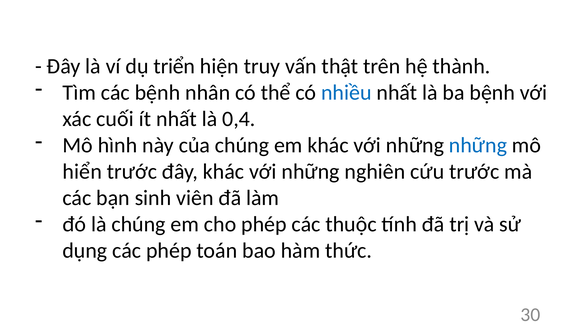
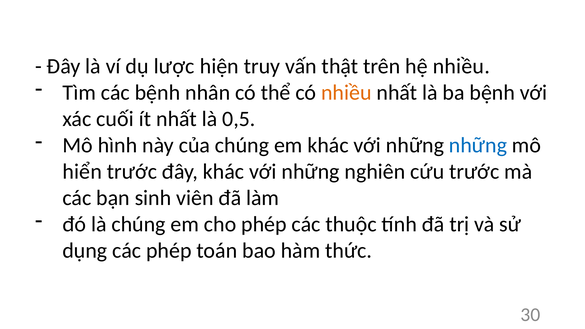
triển: triển -> lược
hệ thành: thành -> nhiều
nhiều at (346, 93) colour: blue -> orange
0,4: 0,4 -> 0,5
